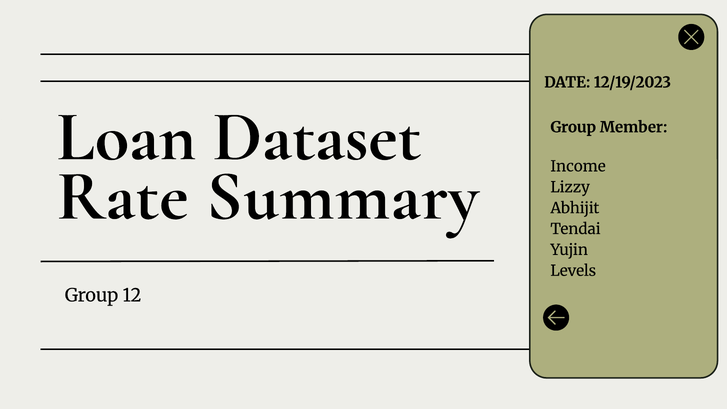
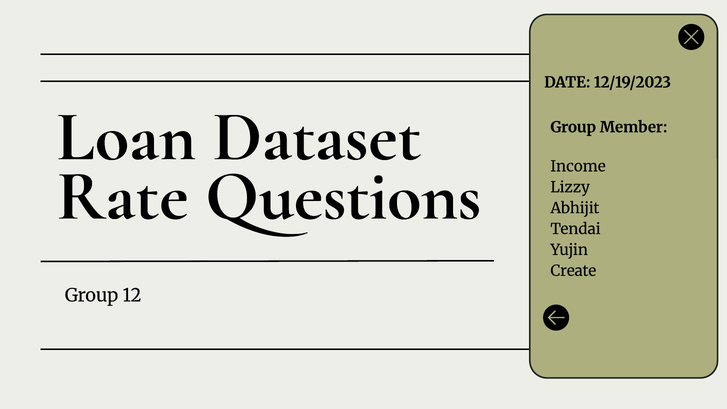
Summary: Summary -> Questions
Levels: Levels -> Create
